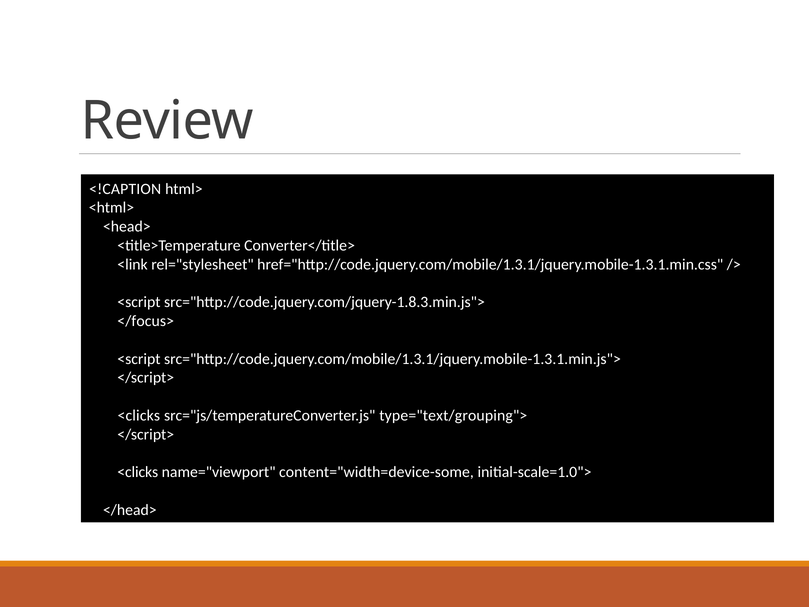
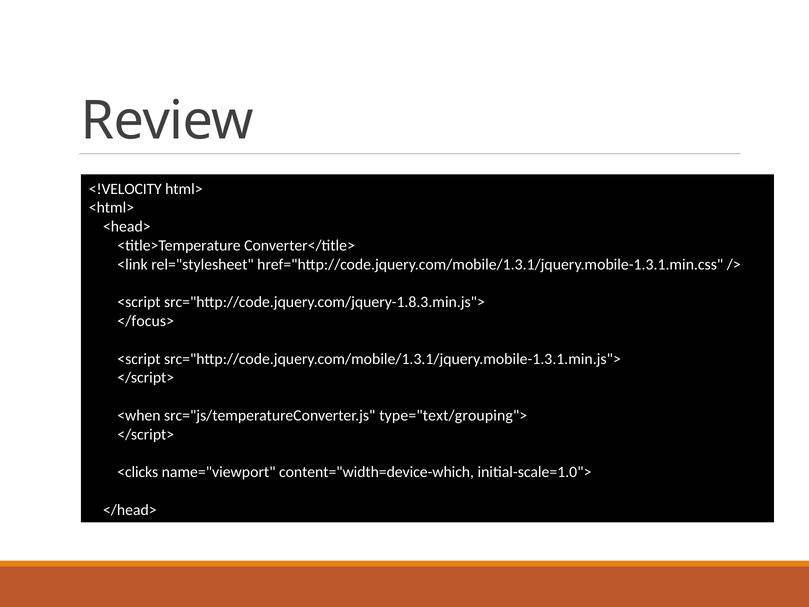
<!CAPTION: <!CAPTION -> <!VELOCITY
<clicks at (139, 415): <clicks -> <when
content="width=device-some: content="width=device-some -> content="width=device-which
